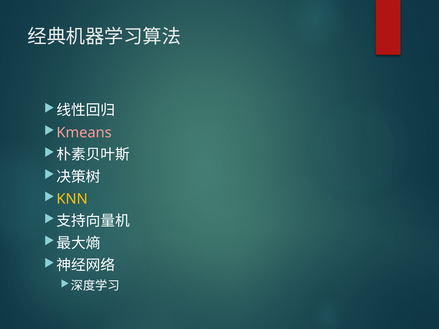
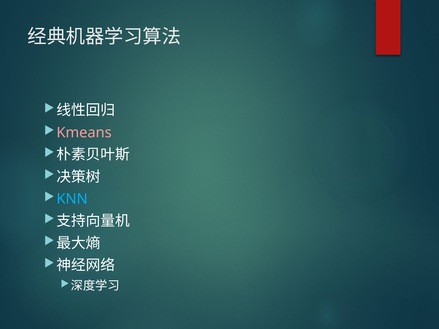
KNN colour: yellow -> light blue
